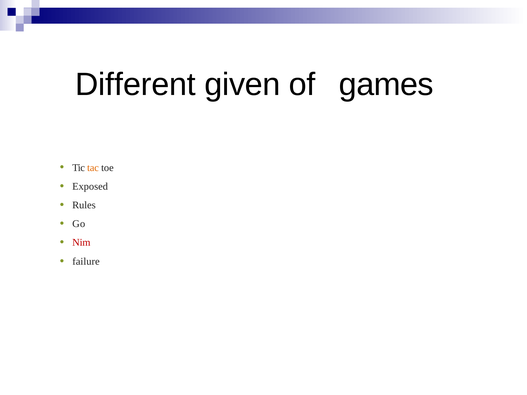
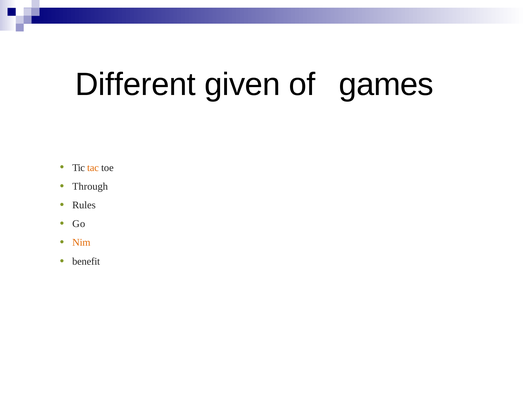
Exposed: Exposed -> Through
Nim colour: red -> orange
failure: failure -> benefit
